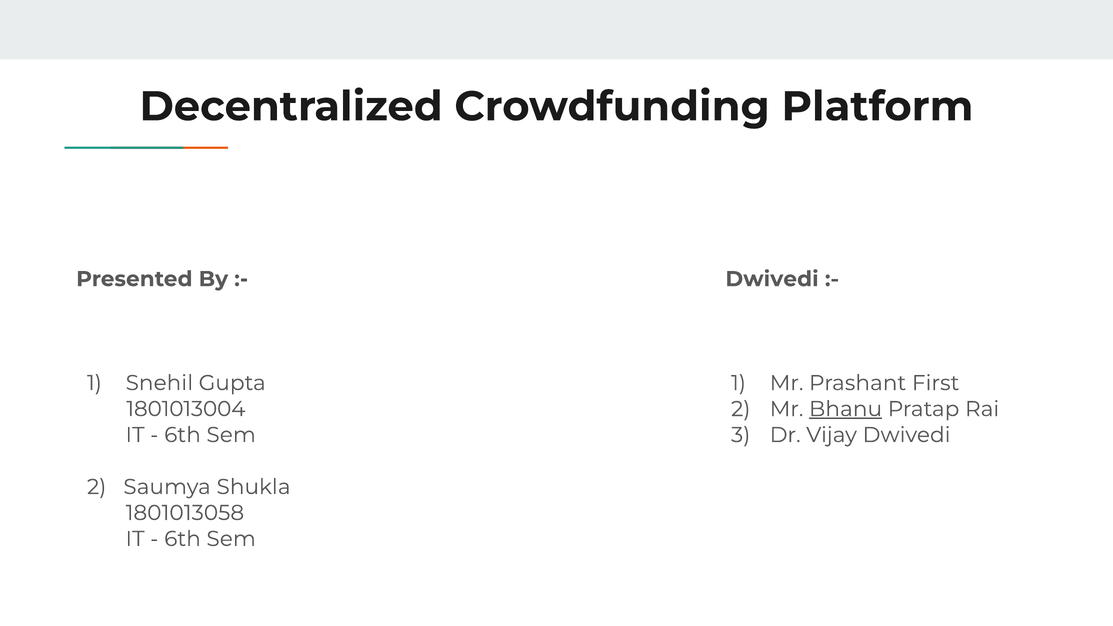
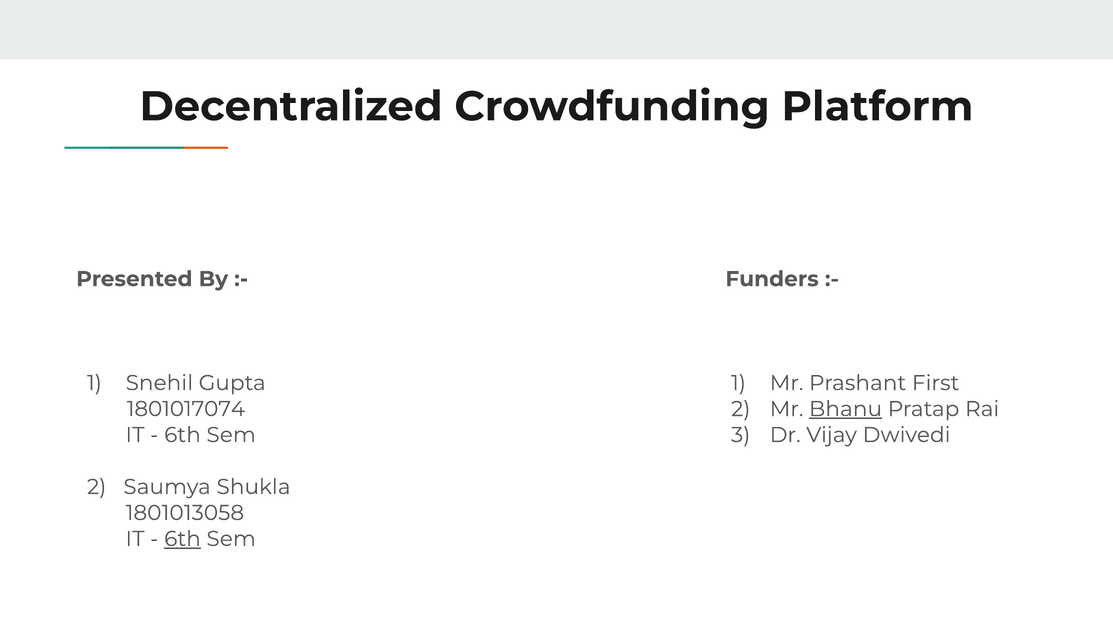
Dwivedi at (772, 279): Dwivedi -> Funders
1801013004: 1801013004 -> 1801017074
6th at (182, 539) underline: none -> present
